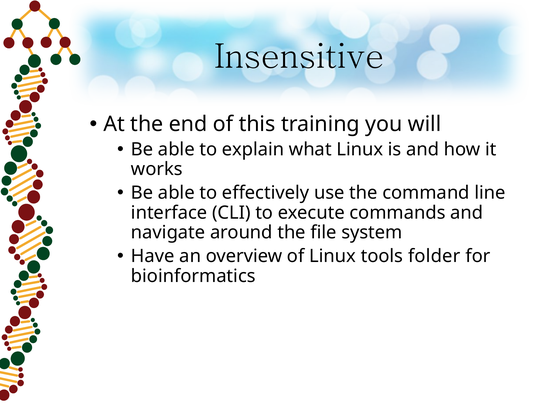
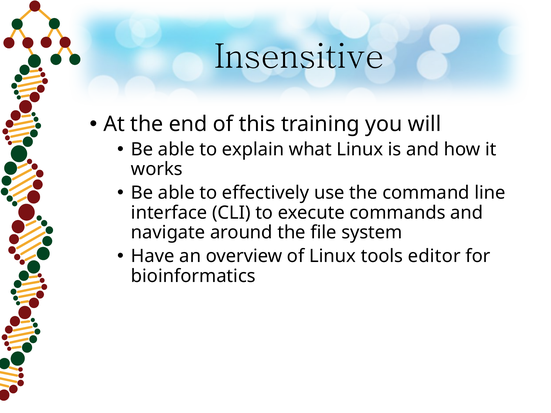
folder: folder -> editor
